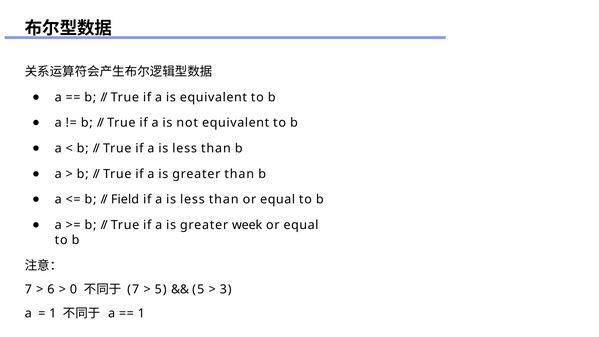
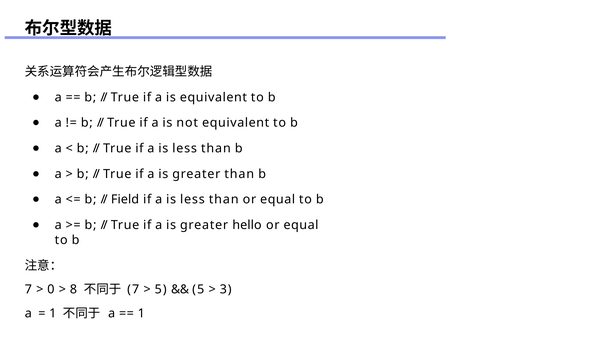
week: week -> hello
6: 6 -> 0
0: 0 -> 8
